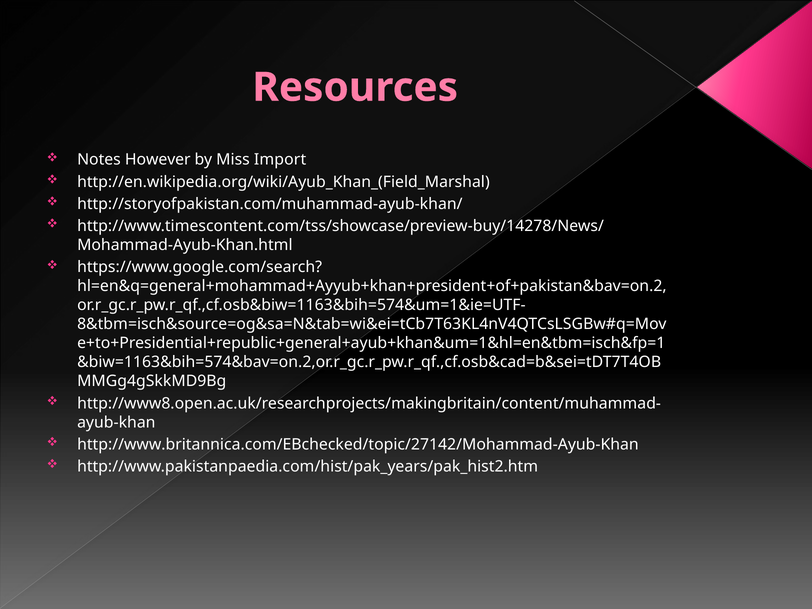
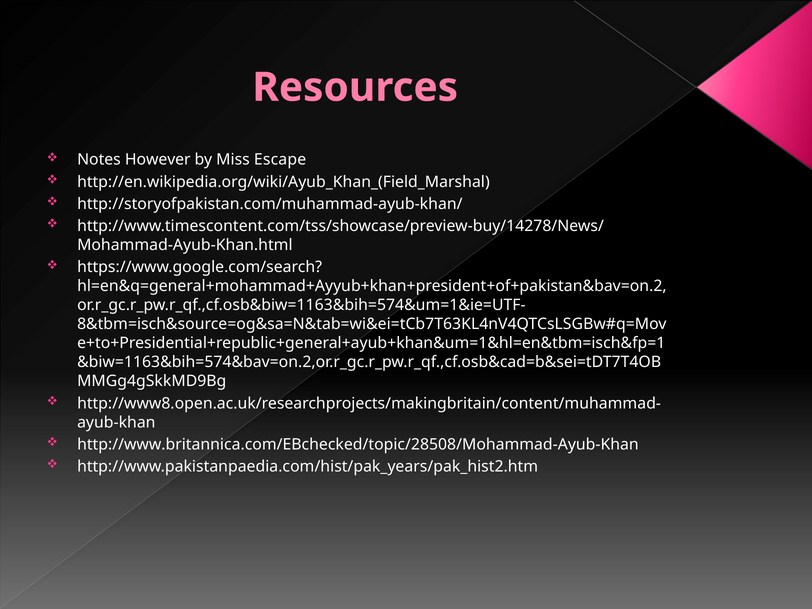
Import: Import -> Escape
http://www.britannica.com/EBchecked/topic/27142/Mohammad-Ayub-Khan: http://www.britannica.com/EBchecked/topic/27142/Mohammad-Ayub-Khan -> http://www.britannica.com/EBchecked/topic/28508/Mohammad-Ayub-Khan
